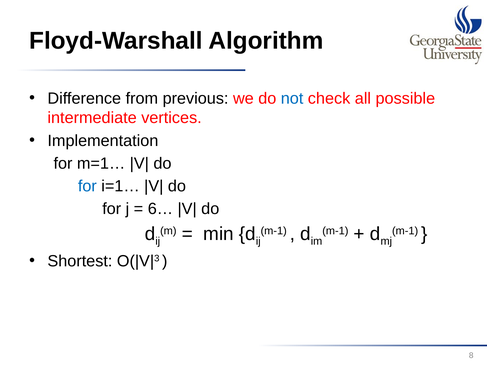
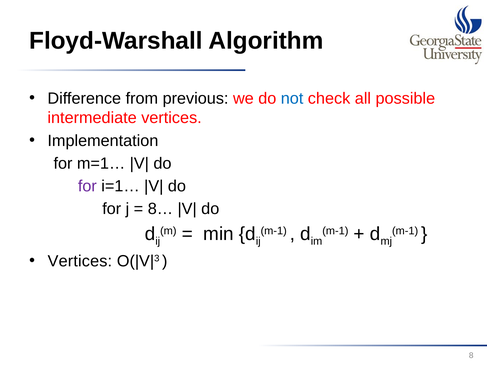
for at (87, 186) colour: blue -> purple
6…: 6… -> 8…
Shortest at (80, 261): Shortest -> Vertices
